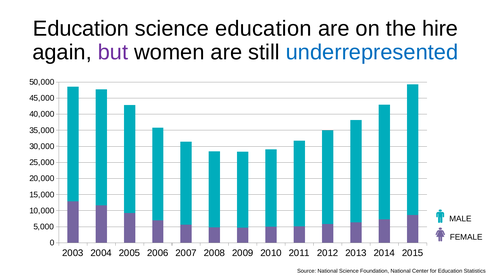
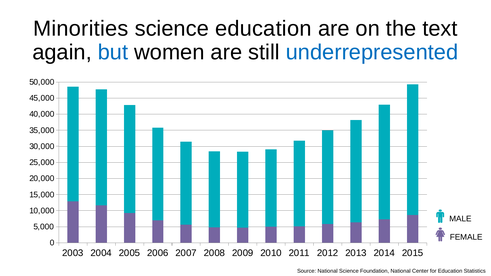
Education at (81, 29): Education -> Minorities
hire: hire -> text
but colour: purple -> blue
